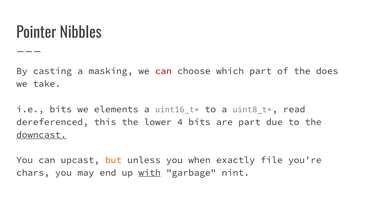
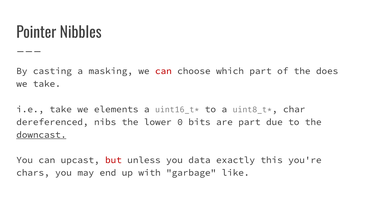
i.e bits: bits -> take
read: read -> char
this: this -> nibs
4: 4 -> 0
but colour: orange -> red
when: when -> data
file: file -> this
with underline: present -> none
nint: nint -> like
